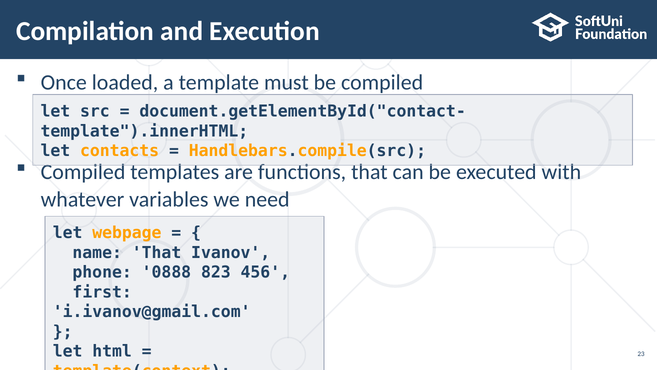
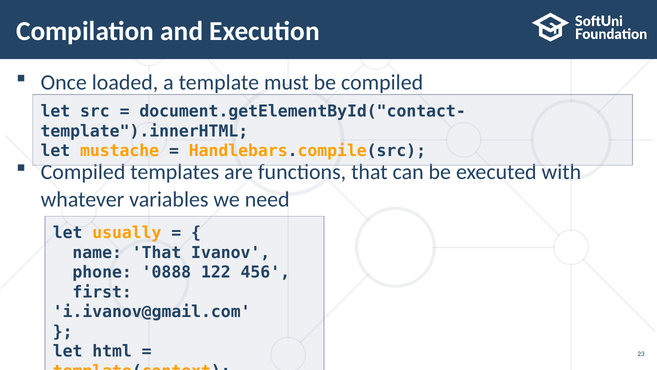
contacts: contacts -> mustache
webpage: webpage -> usually
823: 823 -> 122
